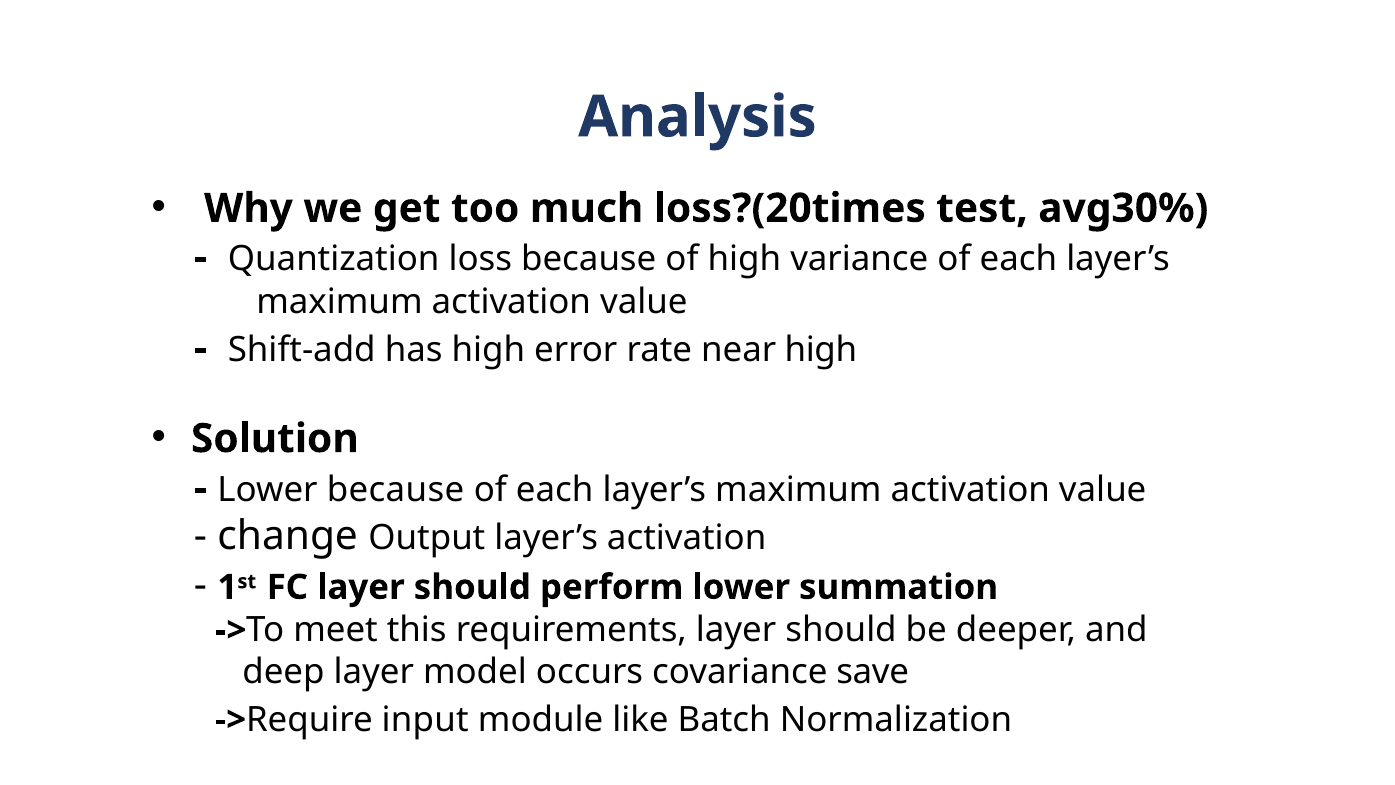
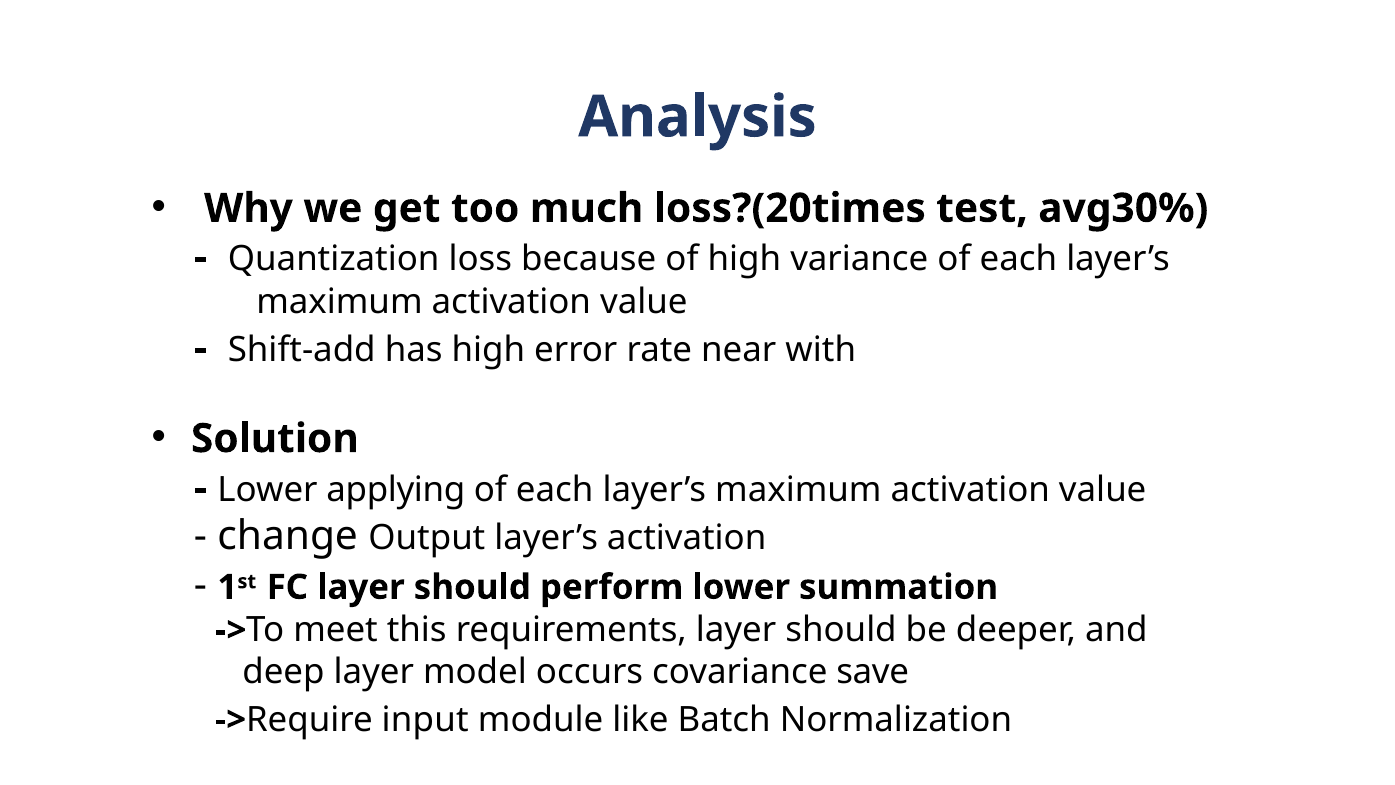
near high: high -> with
Lower because: because -> applying
